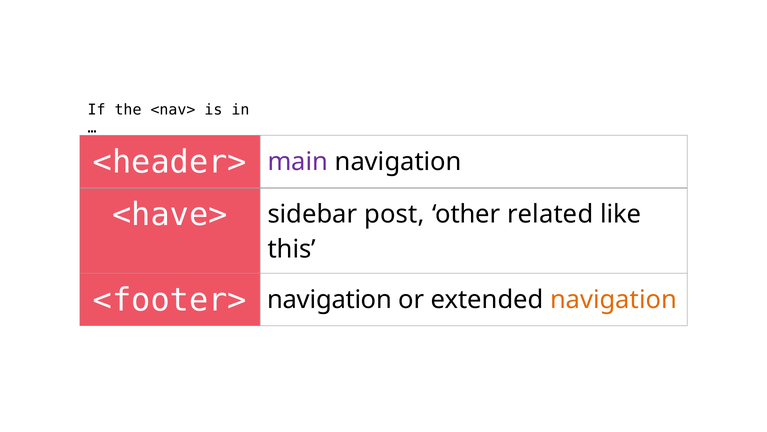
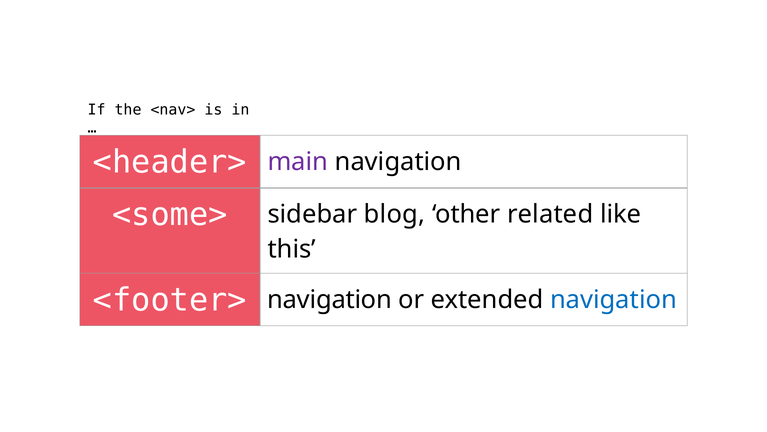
<have>: <have> -> <some>
post: post -> blog
navigation at (613, 299) colour: orange -> blue
